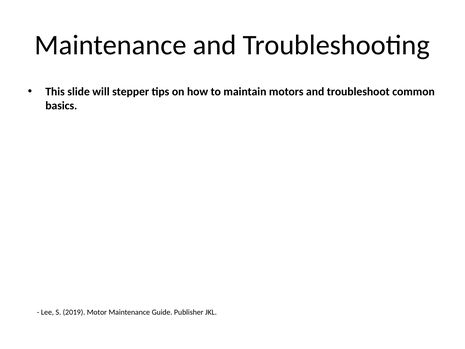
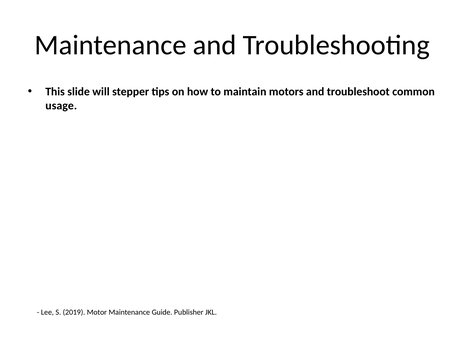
basics: basics -> usage
